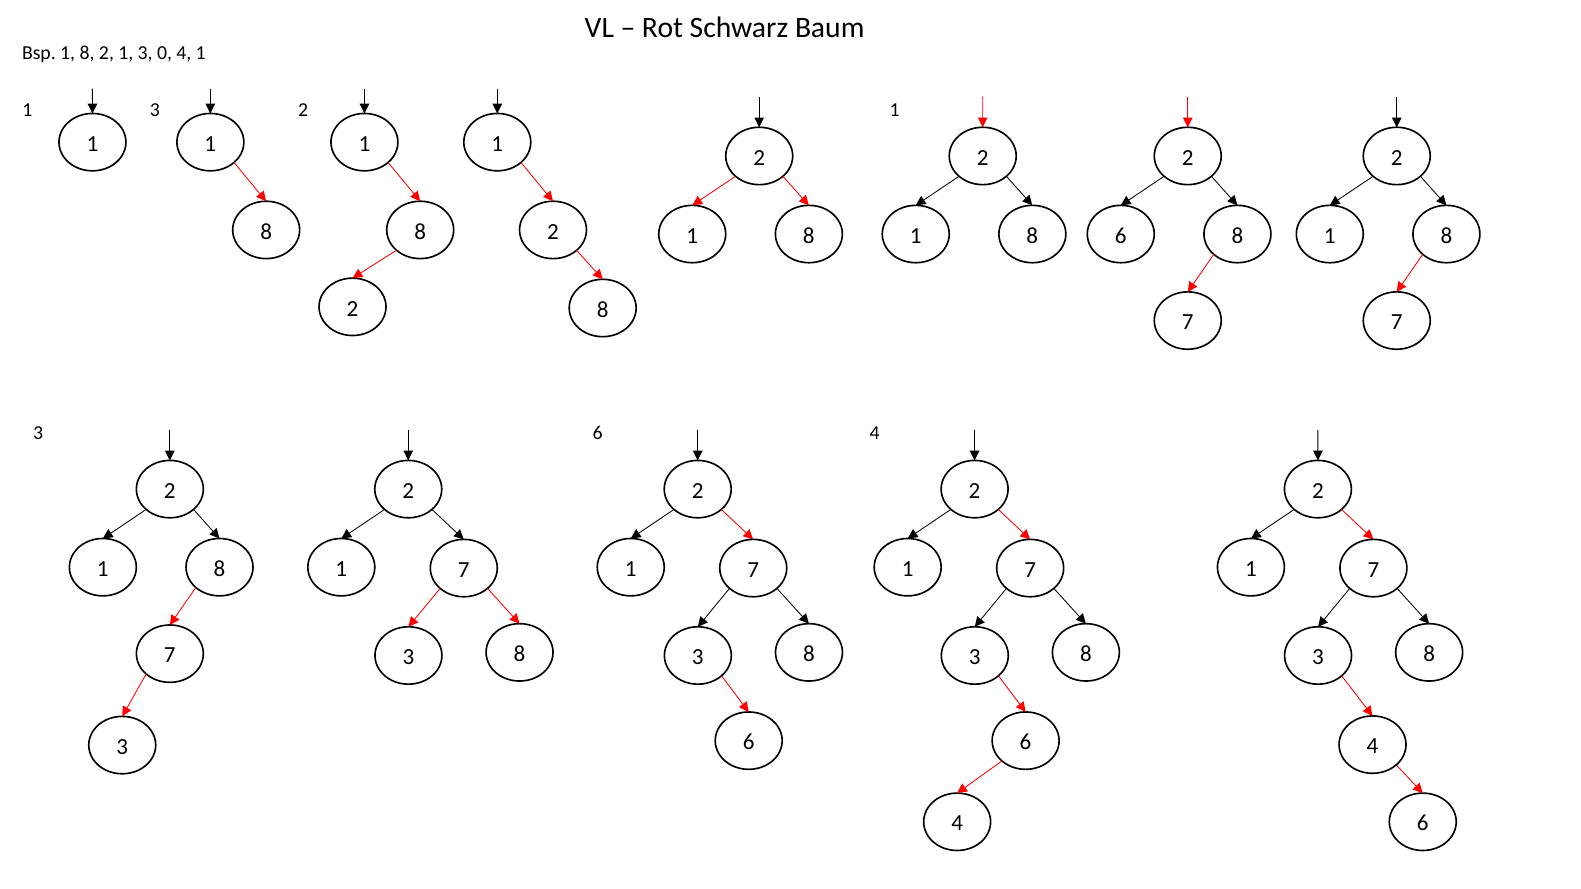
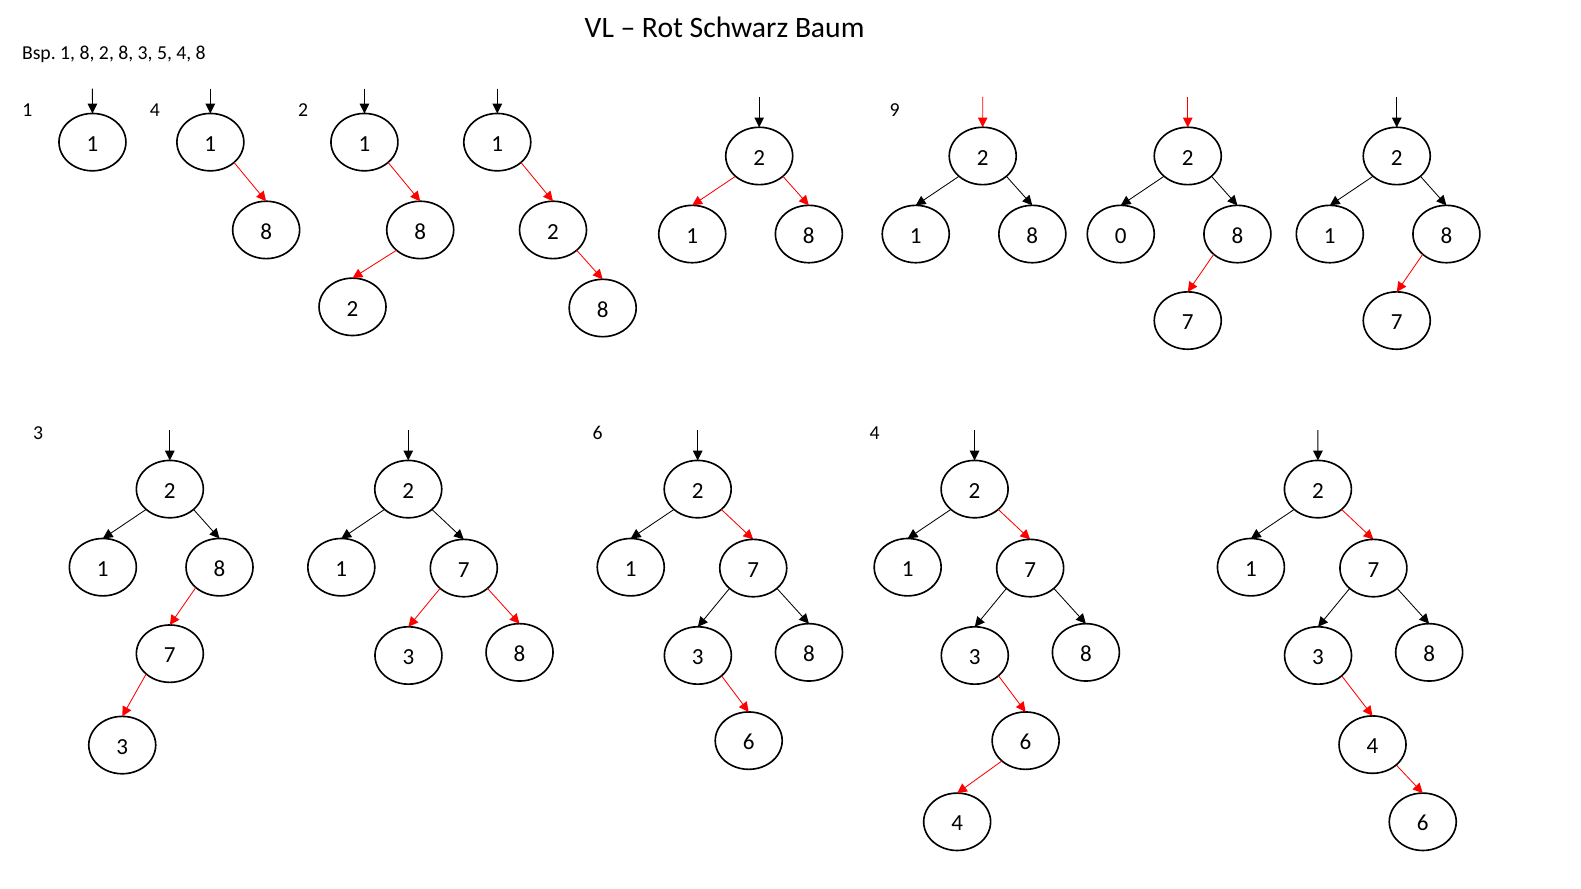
1 at (126, 53): 1 -> 8
0: 0 -> 5
1 at (201, 53): 1 -> 8
3 at (155, 110): 3 -> 4
1 at (895, 110): 1 -> 9
8 6: 6 -> 0
